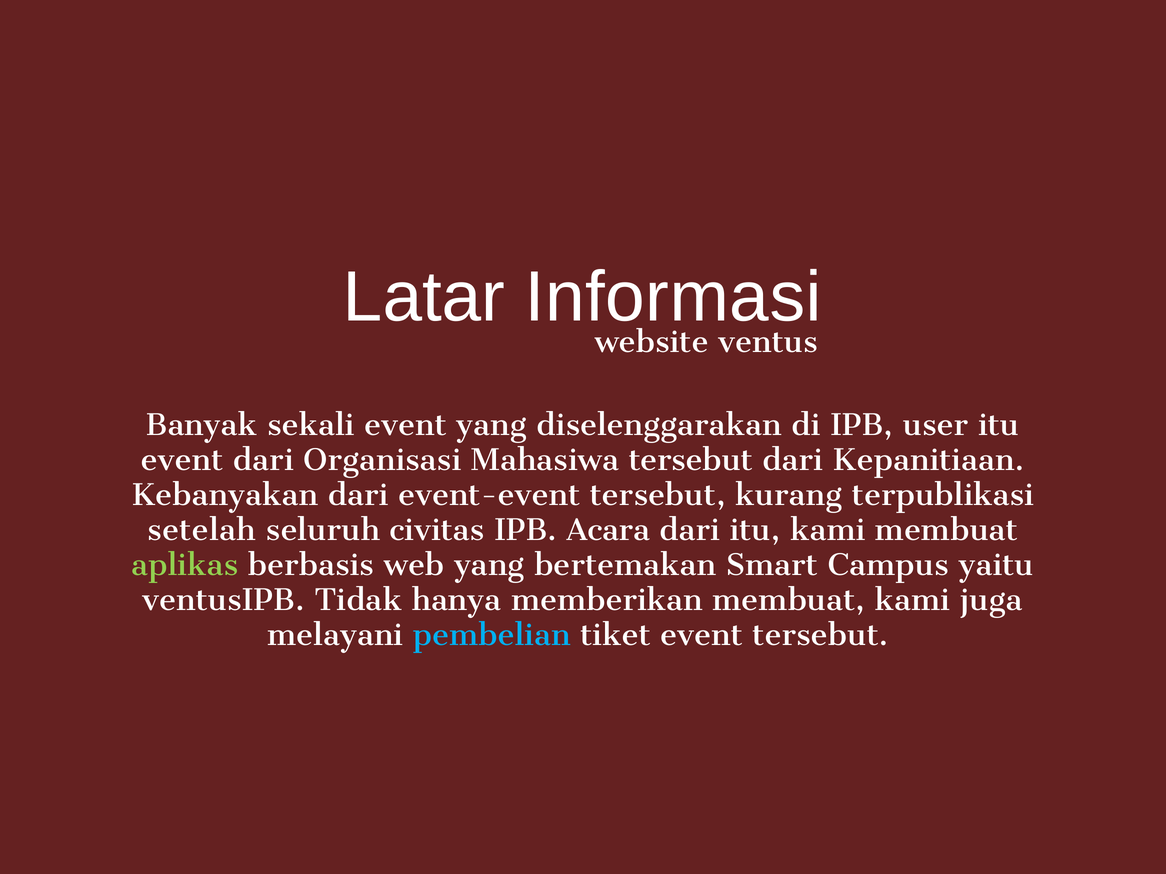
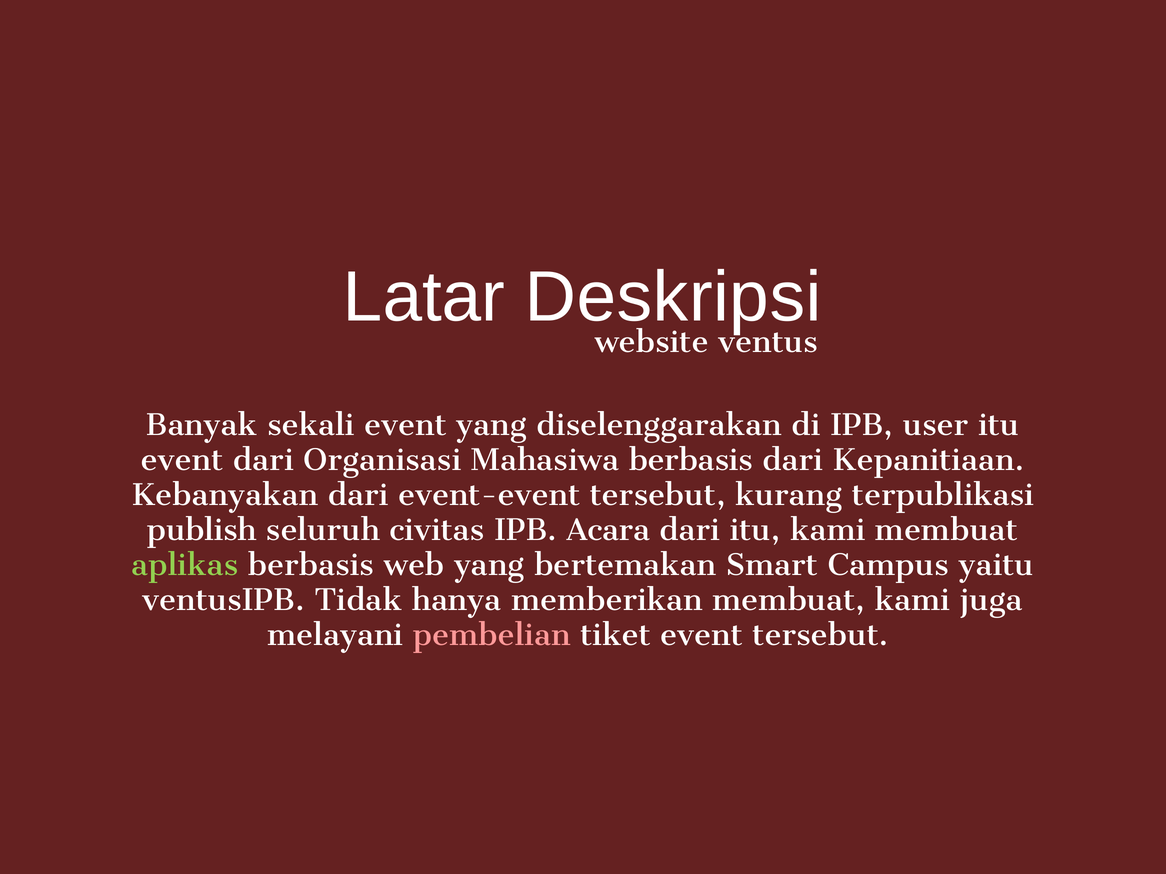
Informasi: Informasi -> Deskripsi
Mahasiwa tersebut: tersebut -> berbasis
setelah: setelah -> publish
pembelian colour: light blue -> pink
